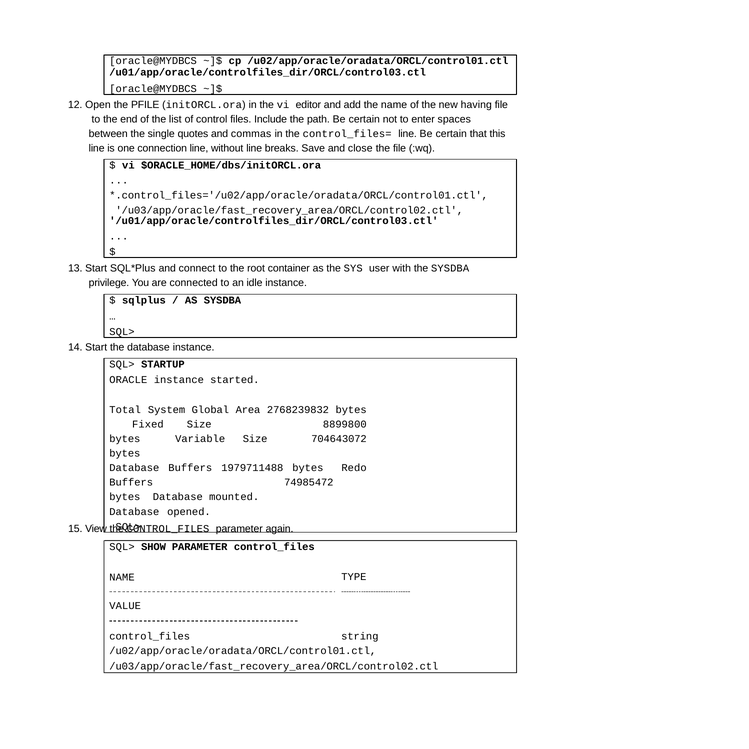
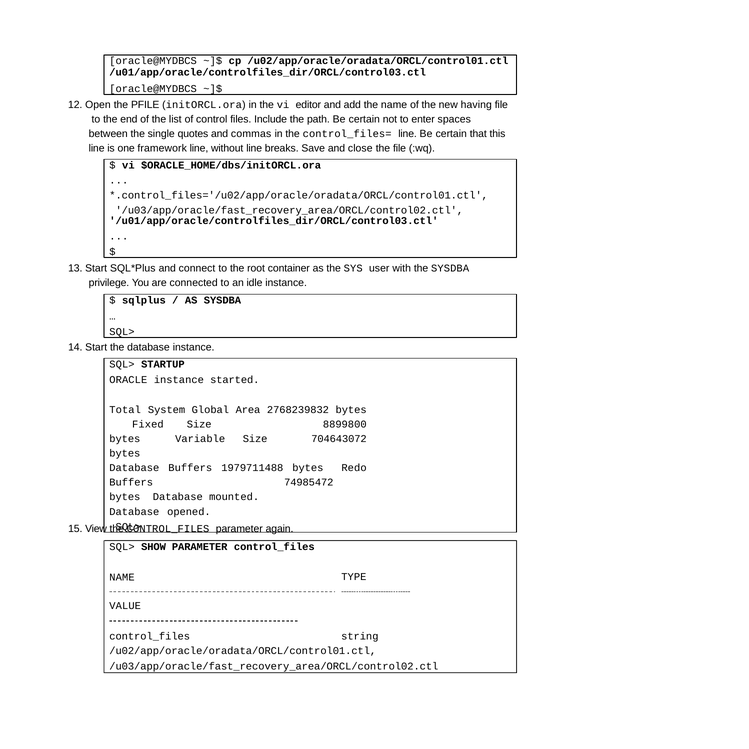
connection: connection -> framework
